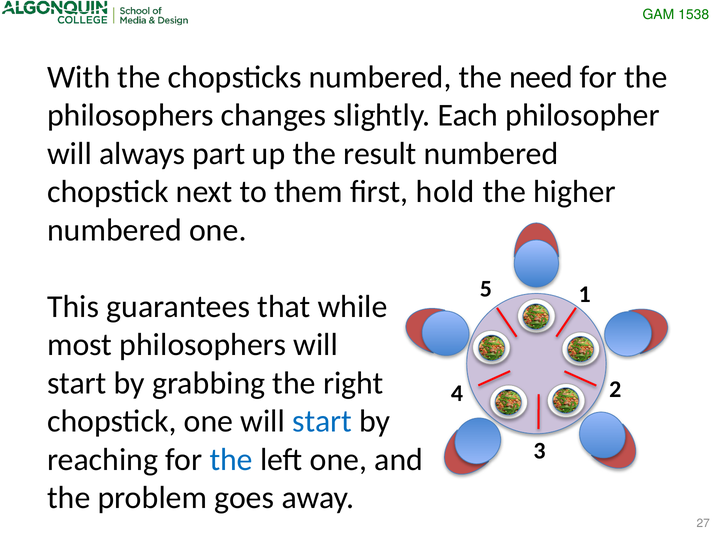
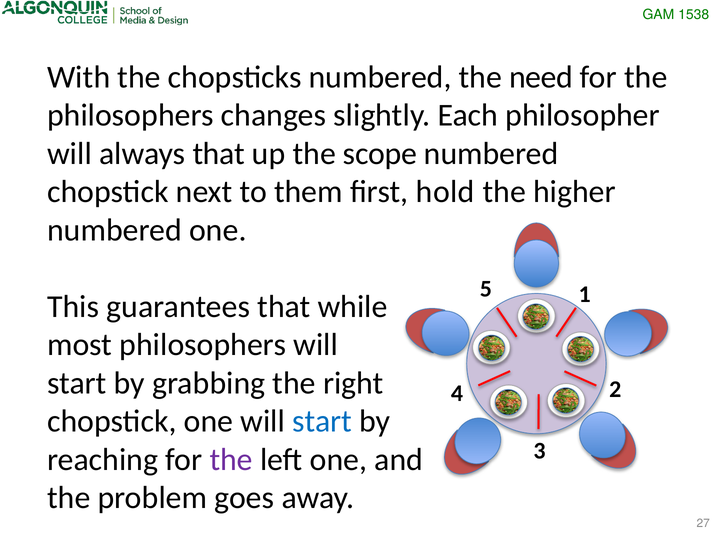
always part: part -> that
result: result -> scope
the at (231, 459) colour: blue -> purple
